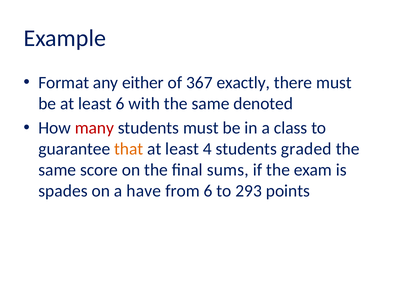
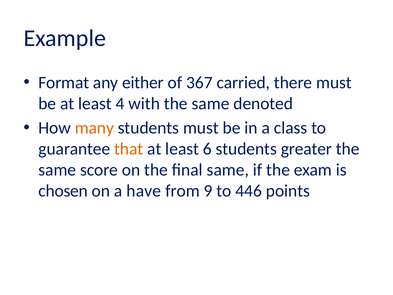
exactly: exactly -> carried
least 6: 6 -> 4
many colour: red -> orange
4: 4 -> 6
graded: graded -> greater
final sums: sums -> same
spades: spades -> chosen
from 6: 6 -> 9
293: 293 -> 446
